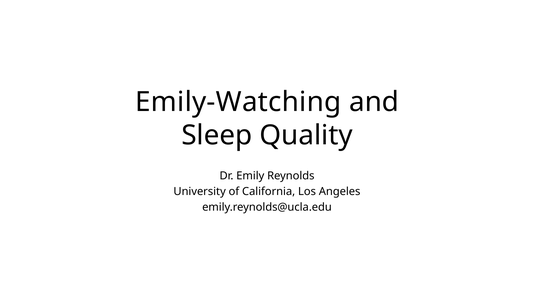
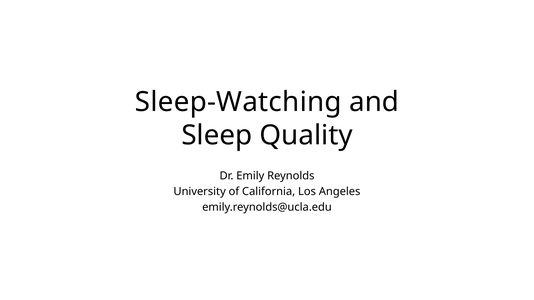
Emily-Watching: Emily-Watching -> Sleep-Watching
